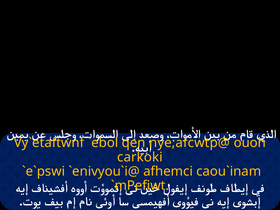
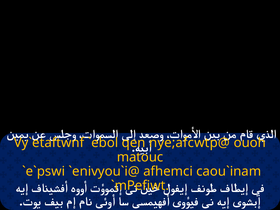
carkoki: carkoki -> matouc
